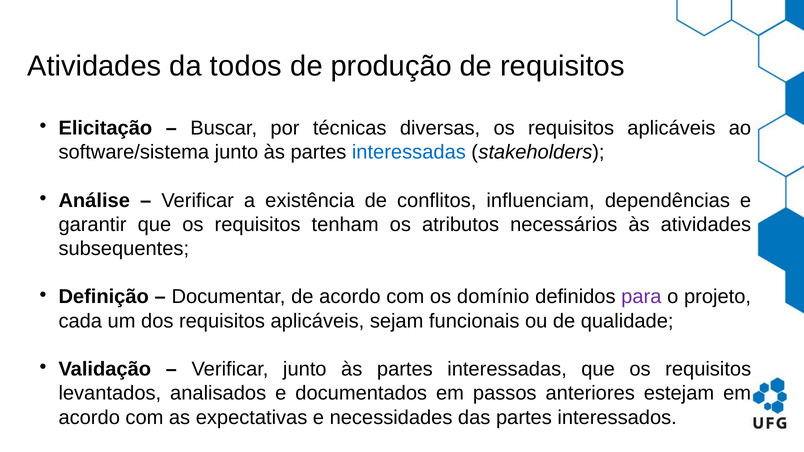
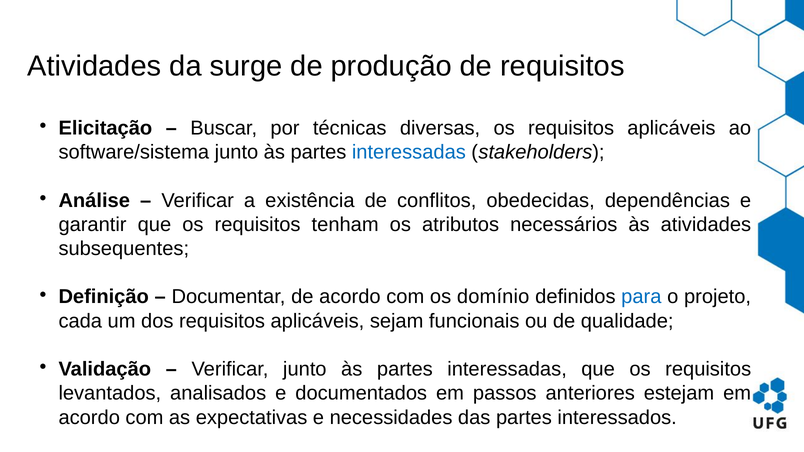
todos: todos -> surge
influenciam: influenciam -> obedecidas
para colour: purple -> blue
